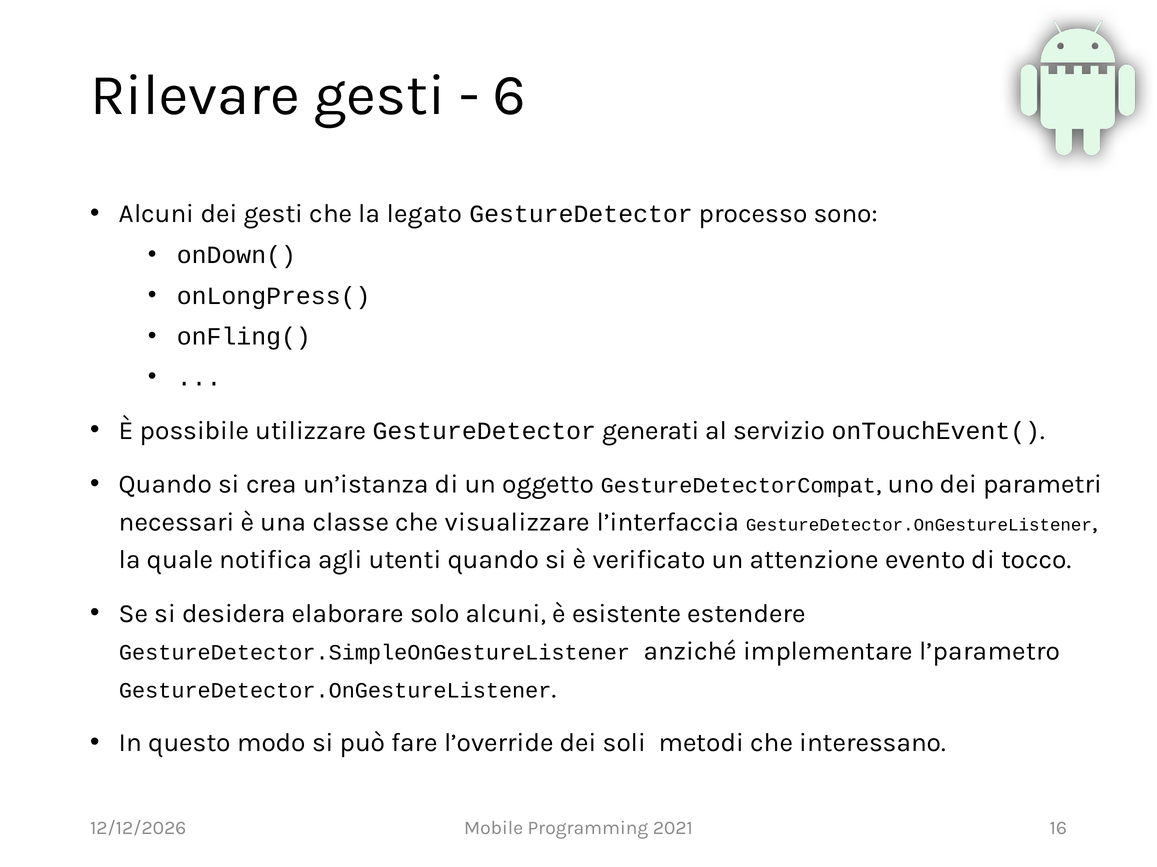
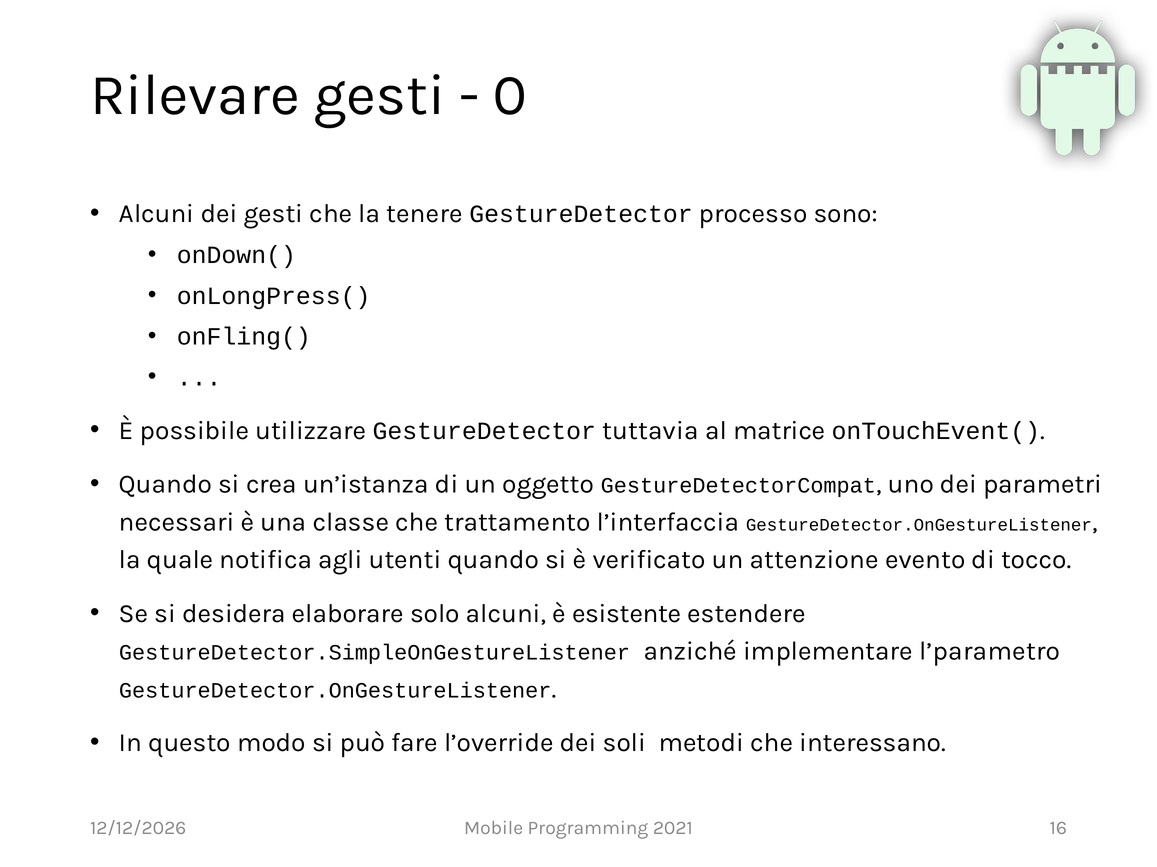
6: 6 -> 0
legato: legato -> tenere
generati: generati -> tuttavia
servizio: servizio -> matrice
visualizzare: visualizzare -> trattamento
